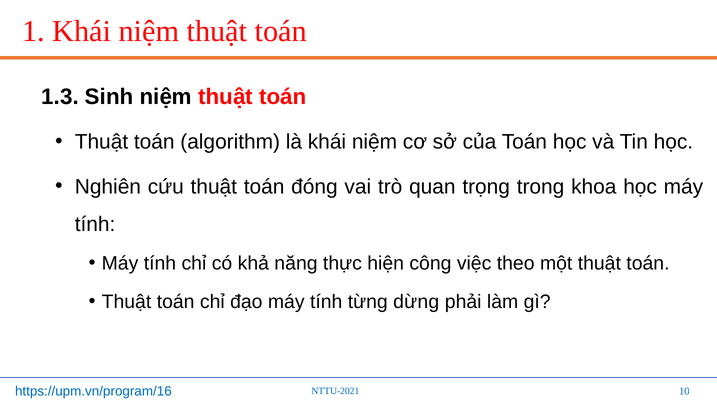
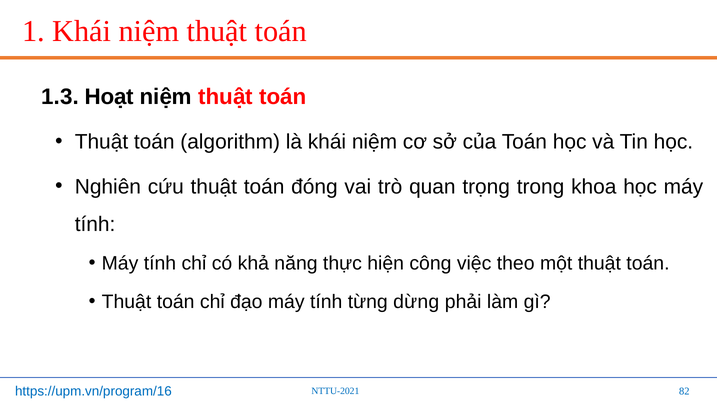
Sinh: Sinh -> Hoạt
10: 10 -> 82
